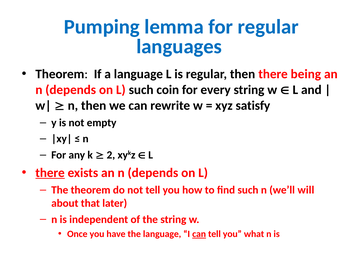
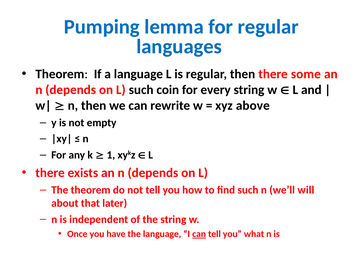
being: being -> some
satisfy: satisfy -> above
2: 2 -> 1
there at (50, 173) underline: present -> none
